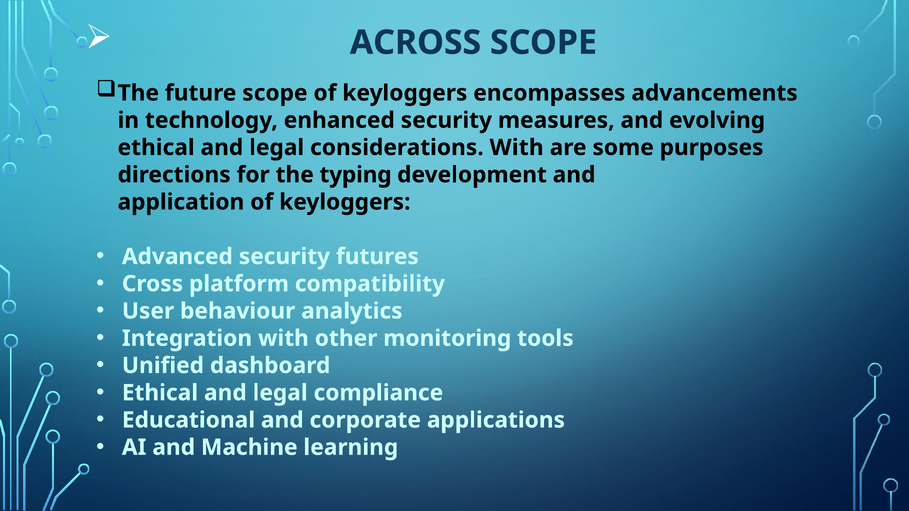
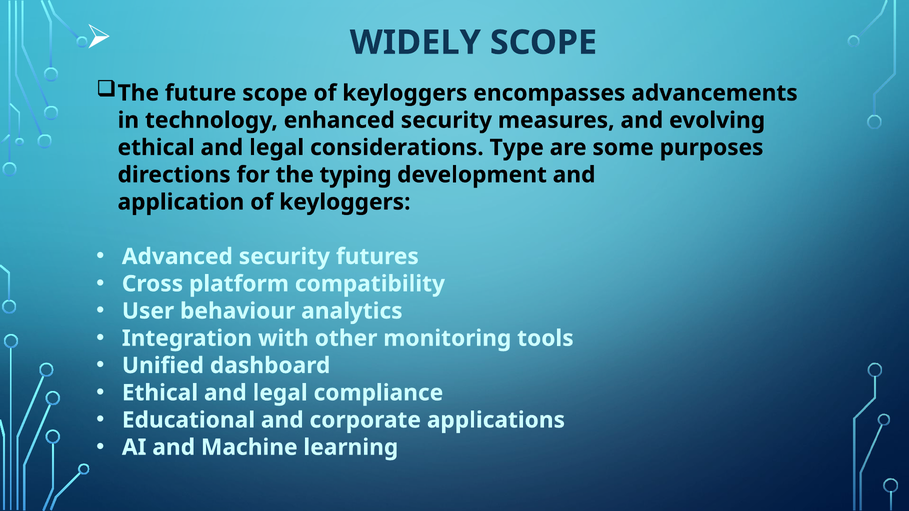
ACROSS: ACROSS -> WIDELY
considerations With: With -> Type
